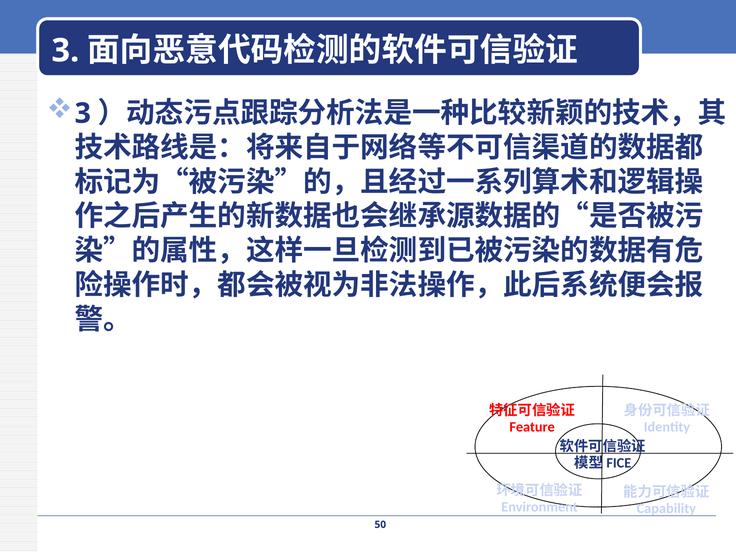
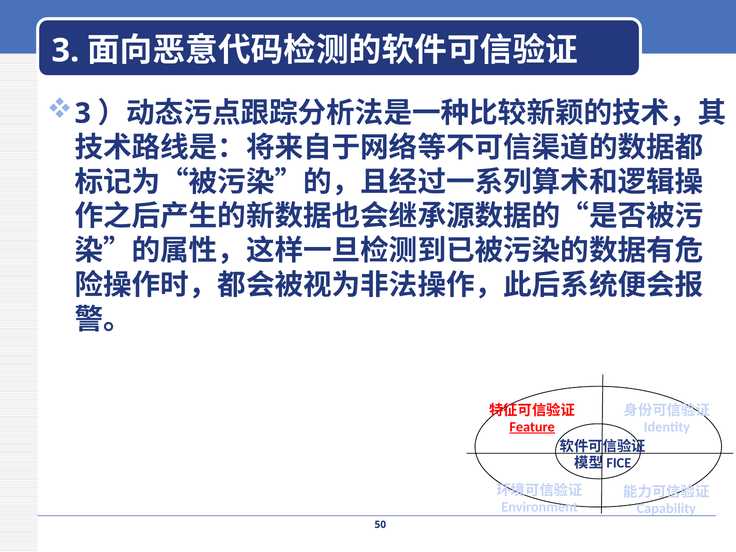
Feature underline: none -> present
